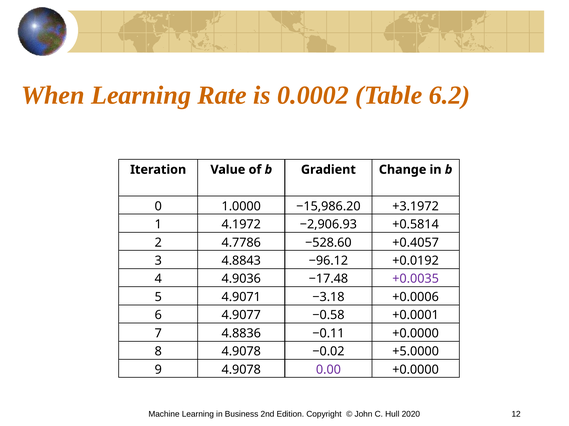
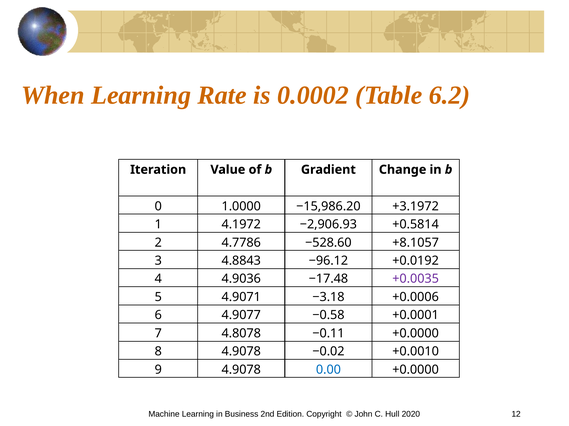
+0.4057: +0.4057 -> +8.1057
4.8836: 4.8836 -> 4.8078
+5.0000: +5.0000 -> +0.0010
0.00 colour: purple -> blue
